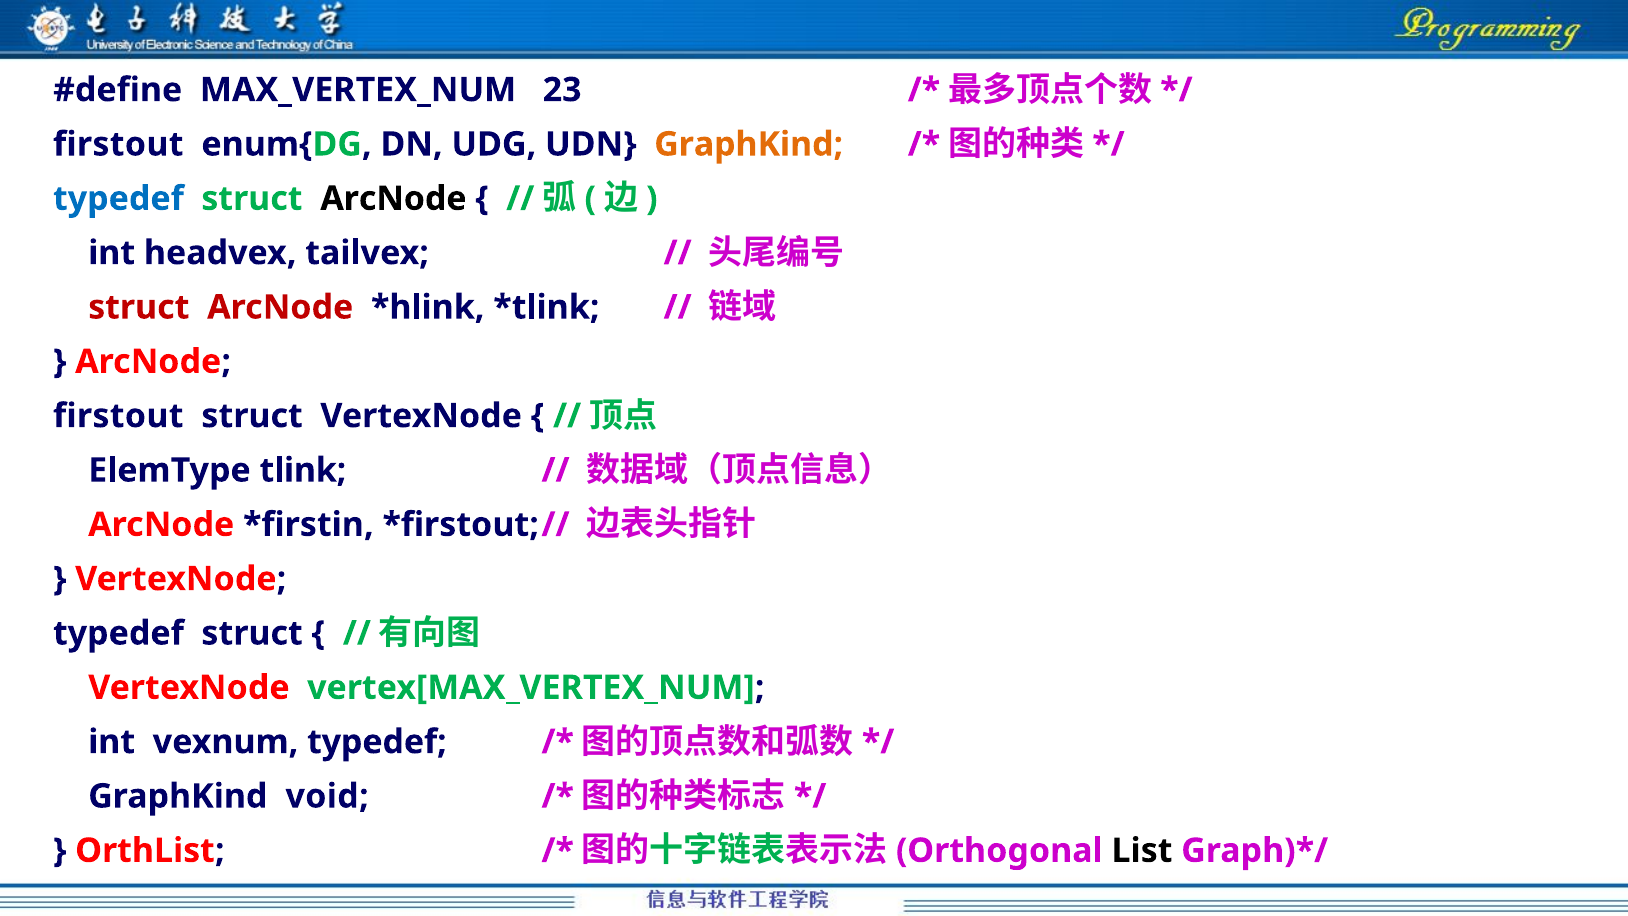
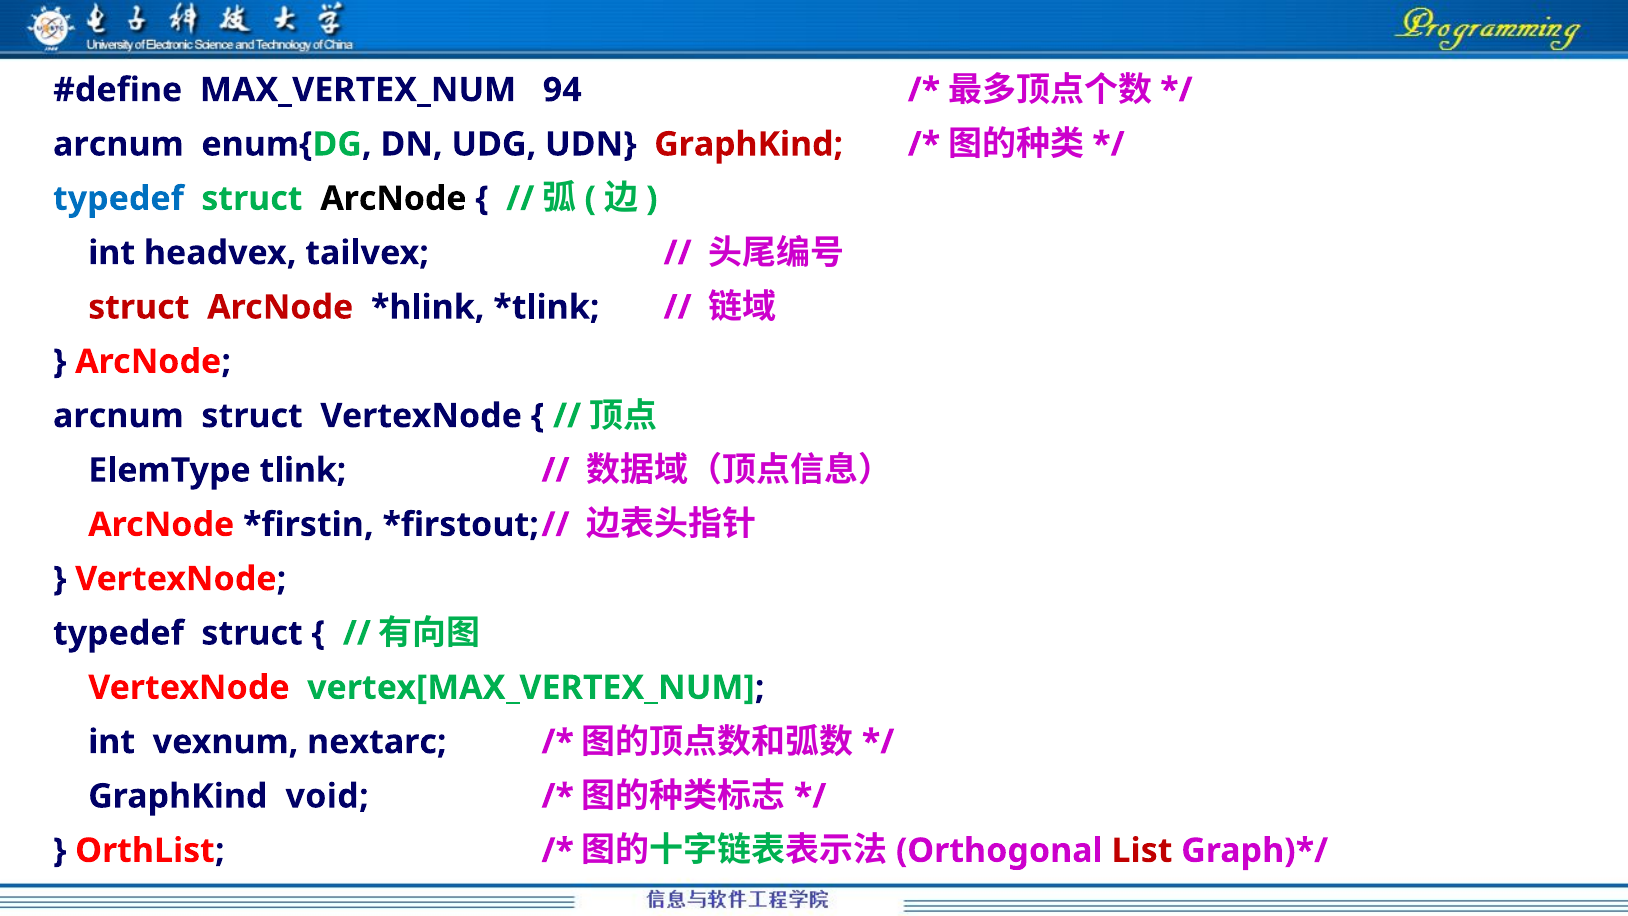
23: 23 -> 94
firstout at (118, 144): firstout -> arcnum
GraphKind at (749, 144) colour: orange -> red
firstout at (118, 416): firstout -> arcnum
vexnum typedef: typedef -> nextarc
List colour: black -> red
